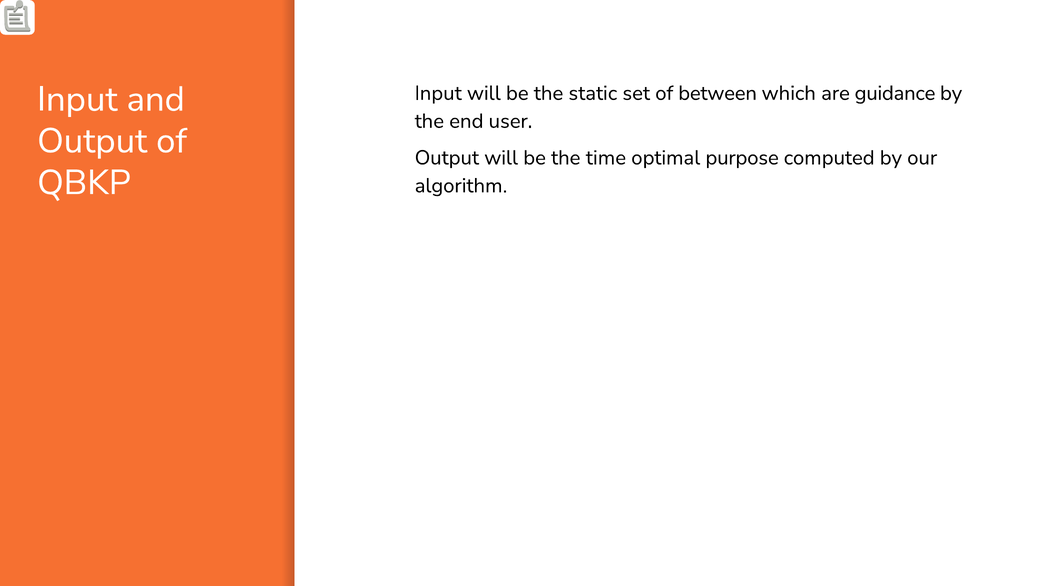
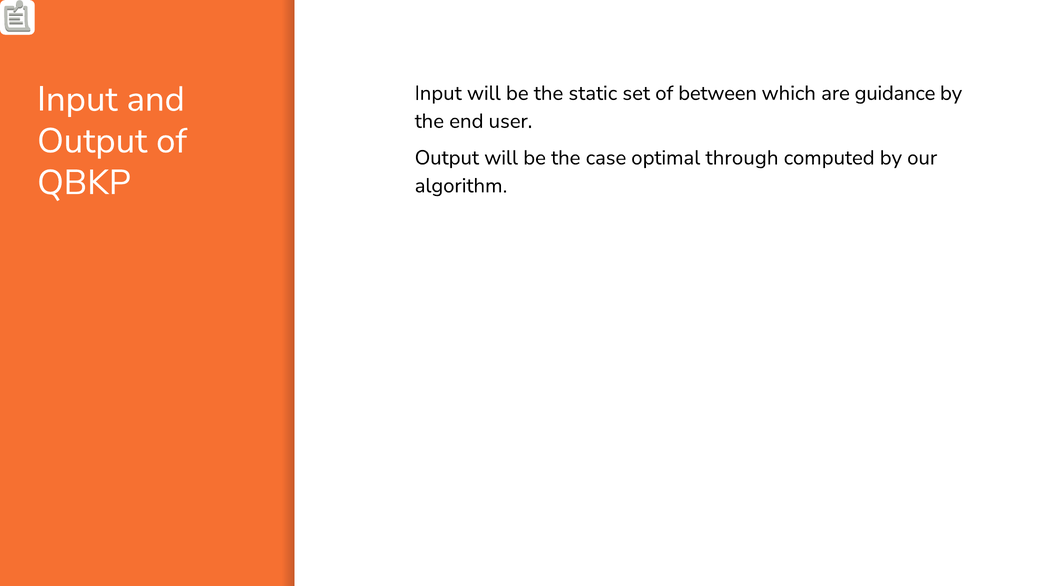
time: time -> case
purpose: purpose -> through
